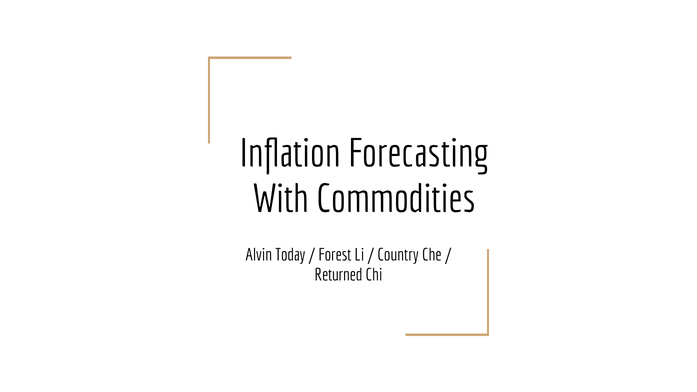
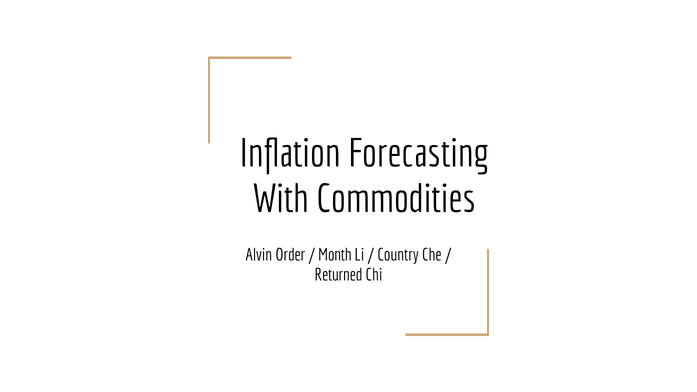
Today: Today -> Order
Forest: Forest -> Month
